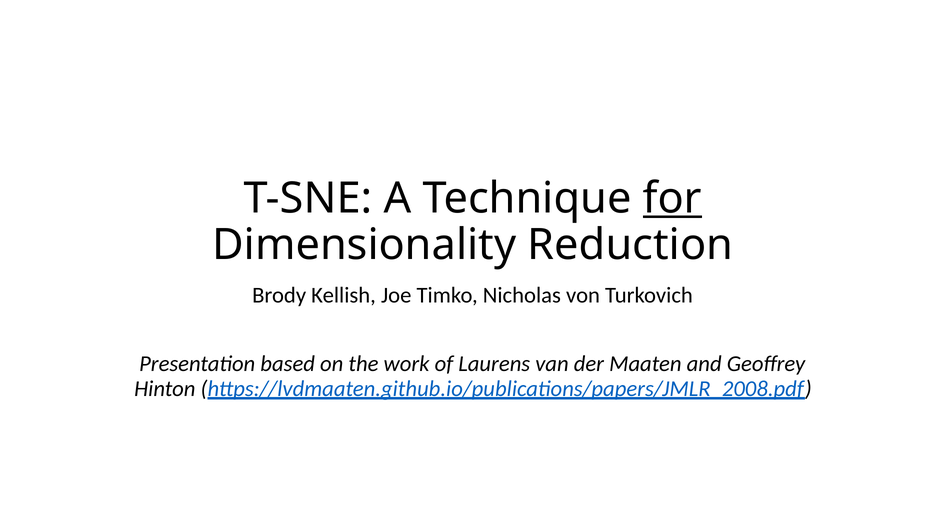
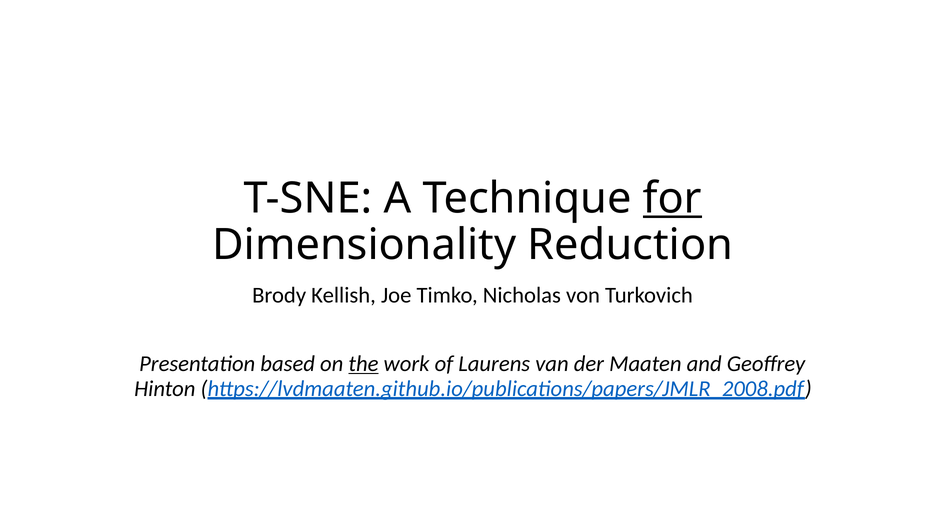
the underline: none -> present
